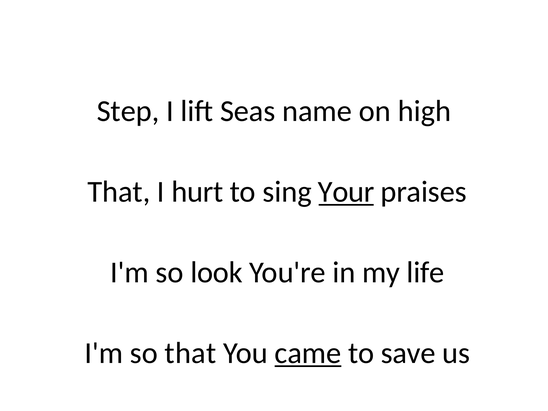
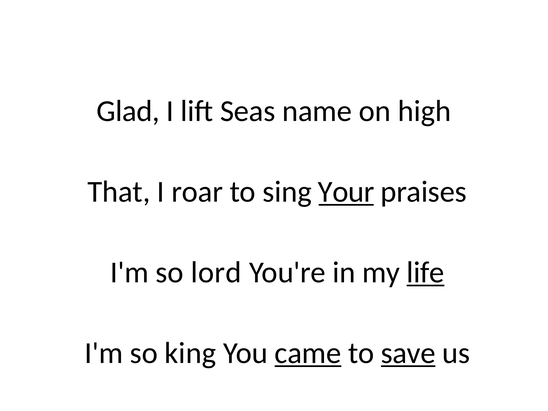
Step: Step -> Glad
hurt: hurt -> roar
look: look -> lord
life underline: none -> present
so that: that -> king
save underline: none -> present
